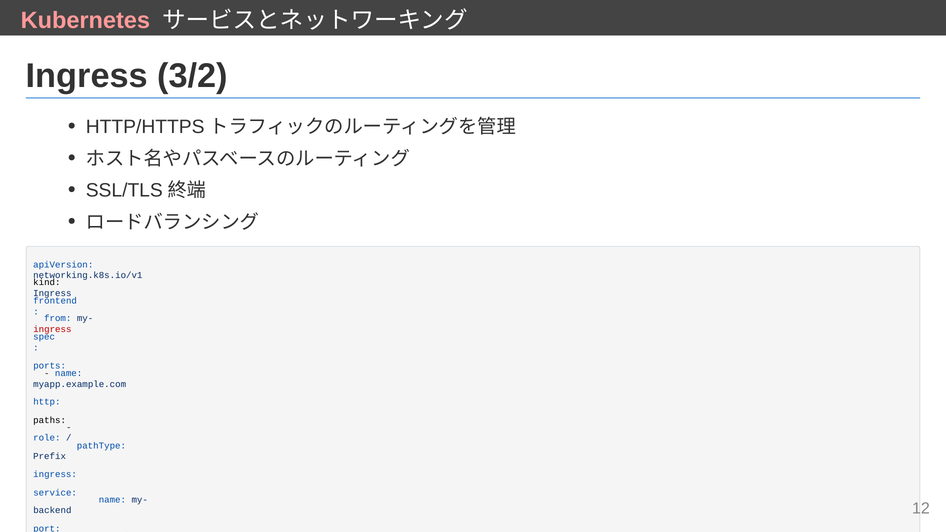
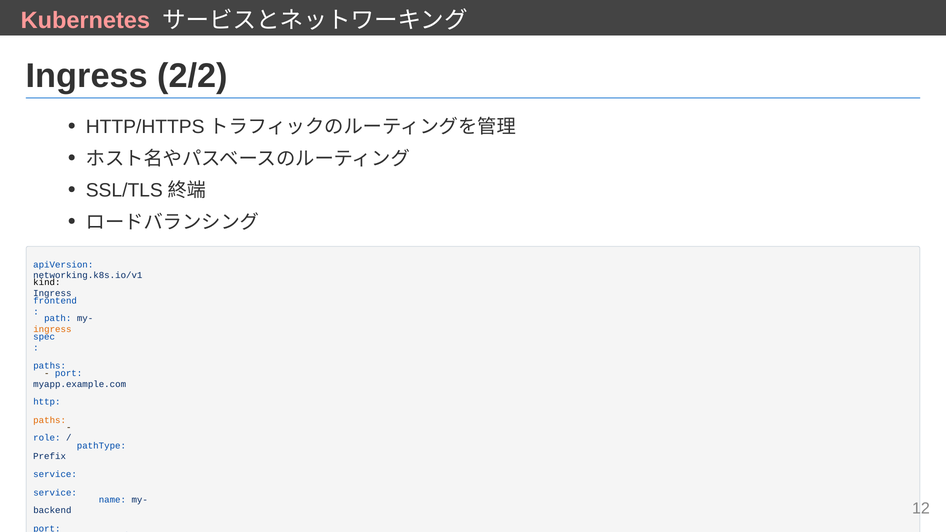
3/2: 3/2 -> 2/2
from: from -> path
ingress at (52, 329) colour: red -> orange
ports at (50, 366): ports -> paths
name at (69, 373): name -> port
paths at (50, 420) colour: black -> orange
ingress at (55, 474): ingress -> service
